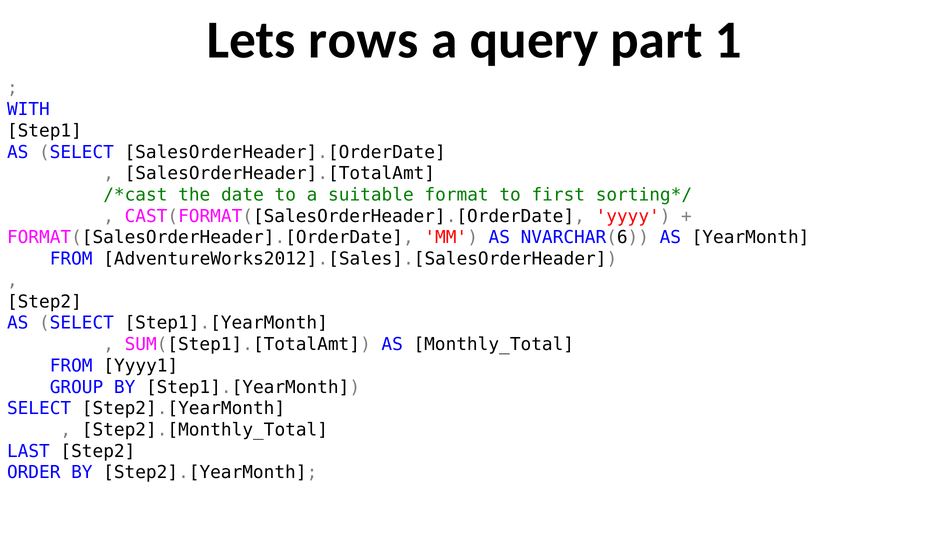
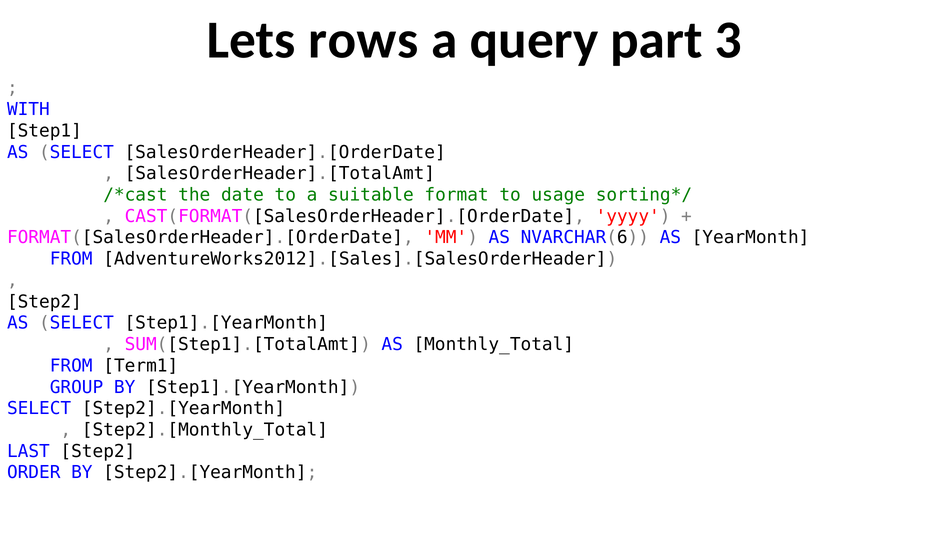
1: 1 -> 3
first: first -> usage
Yyyy1: Yyyy1 -> Term1
